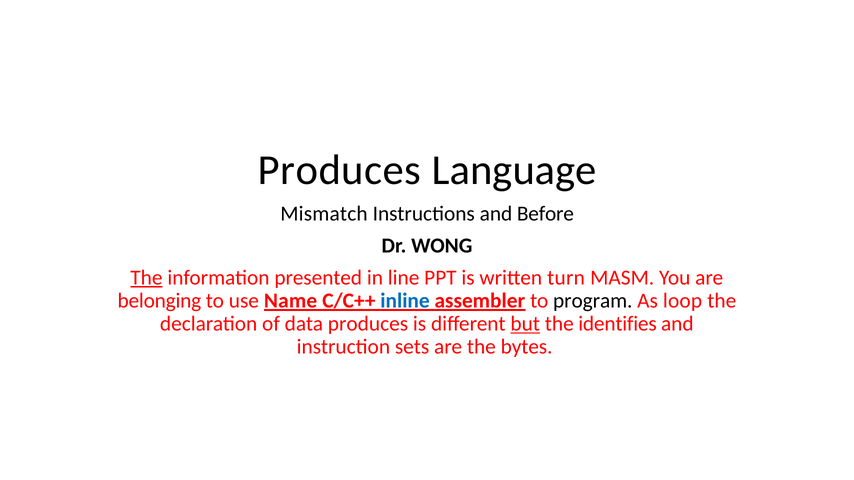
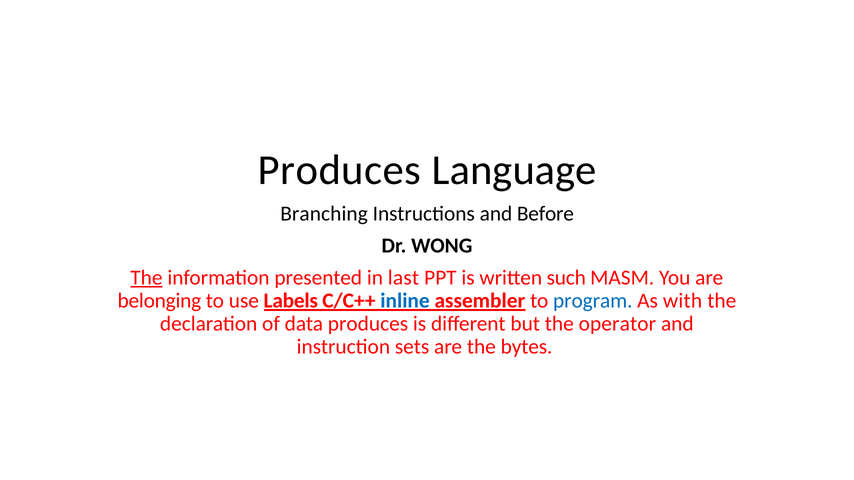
Mismatch: Mismatch -> Branching
line: line -> last
turn: turn -> such
Name: Name -> Labels
program colour: black -> blue
loop: loop -> with
but underline: present -> none
identifies: identifies -> operator
